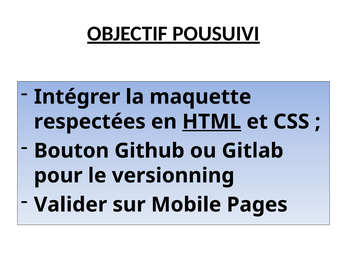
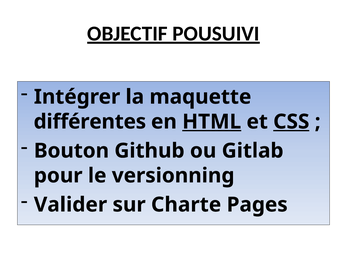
respectées: respectées -> différentes
CSS underline: none -> present
Mobile: Mobile -> Charte
